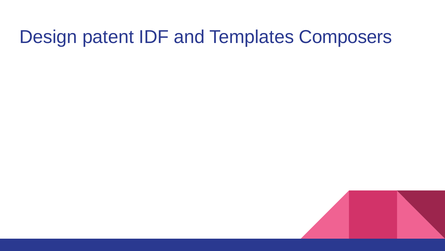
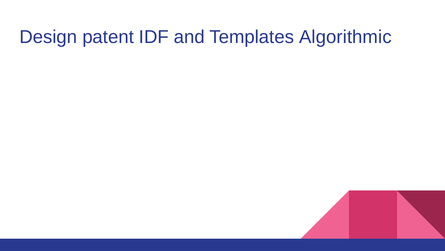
Composers: Composers -> Algorithmic
